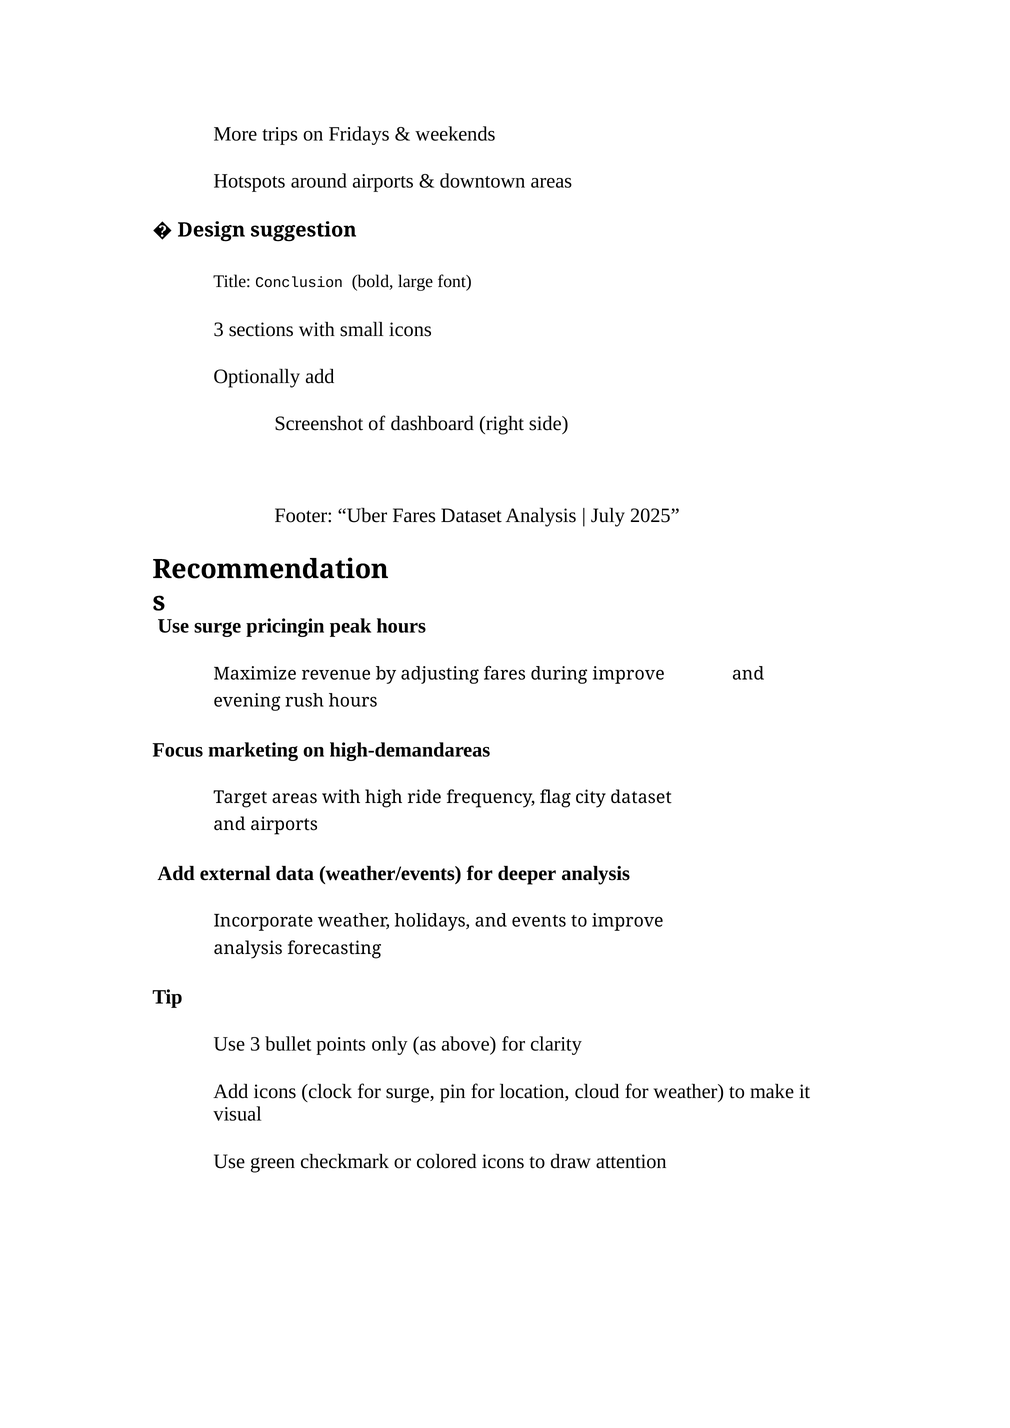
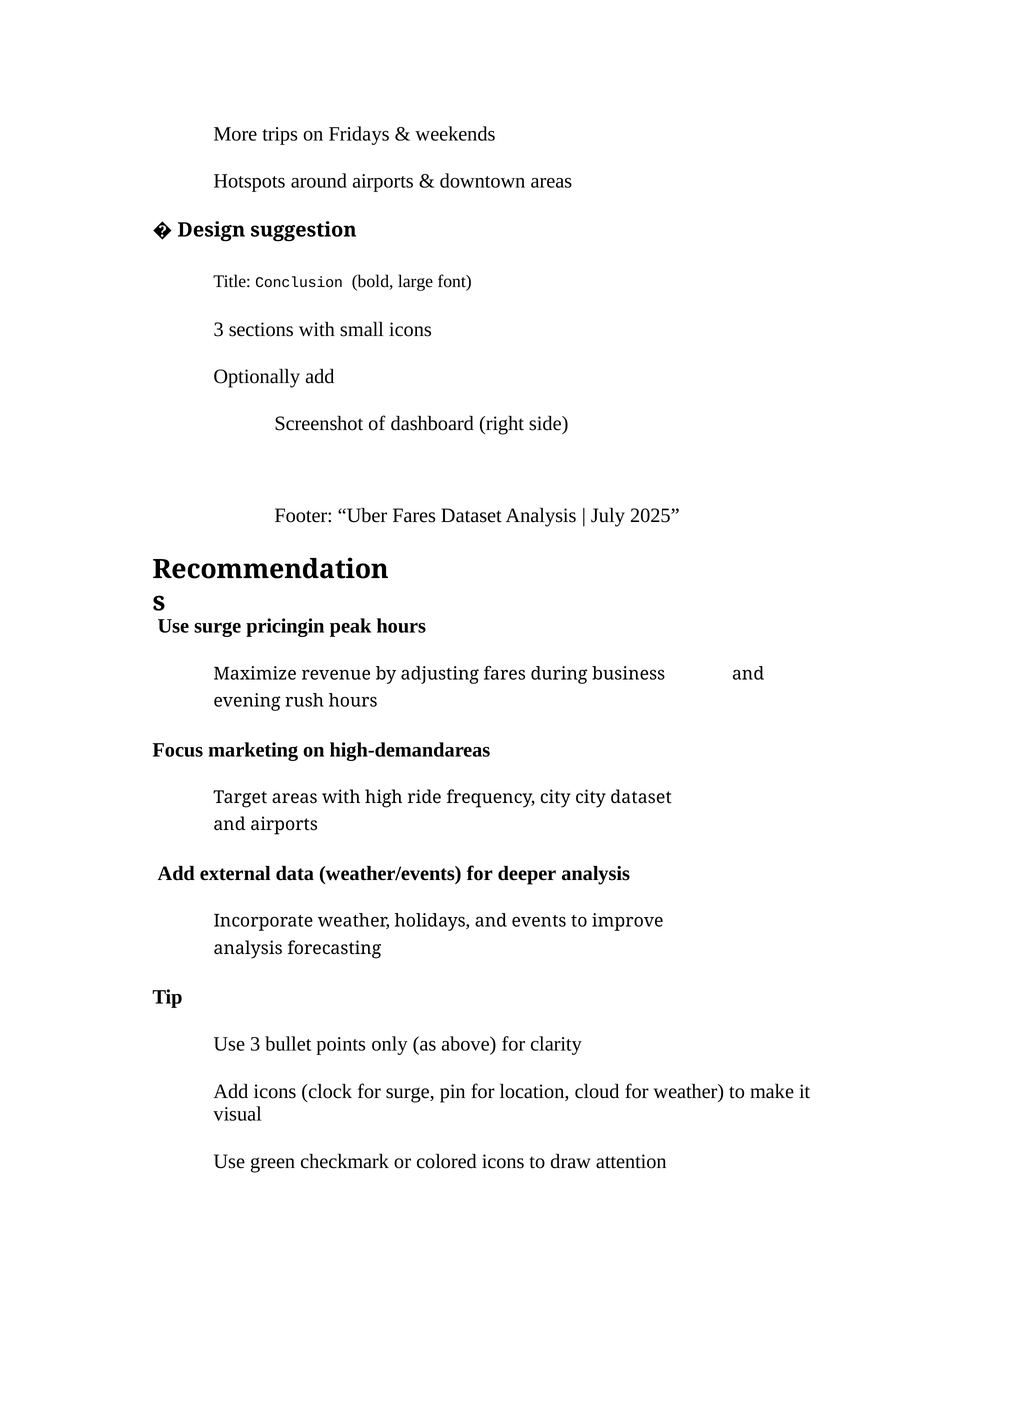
during improve: improve -> business
frequency flag: flag -> city
